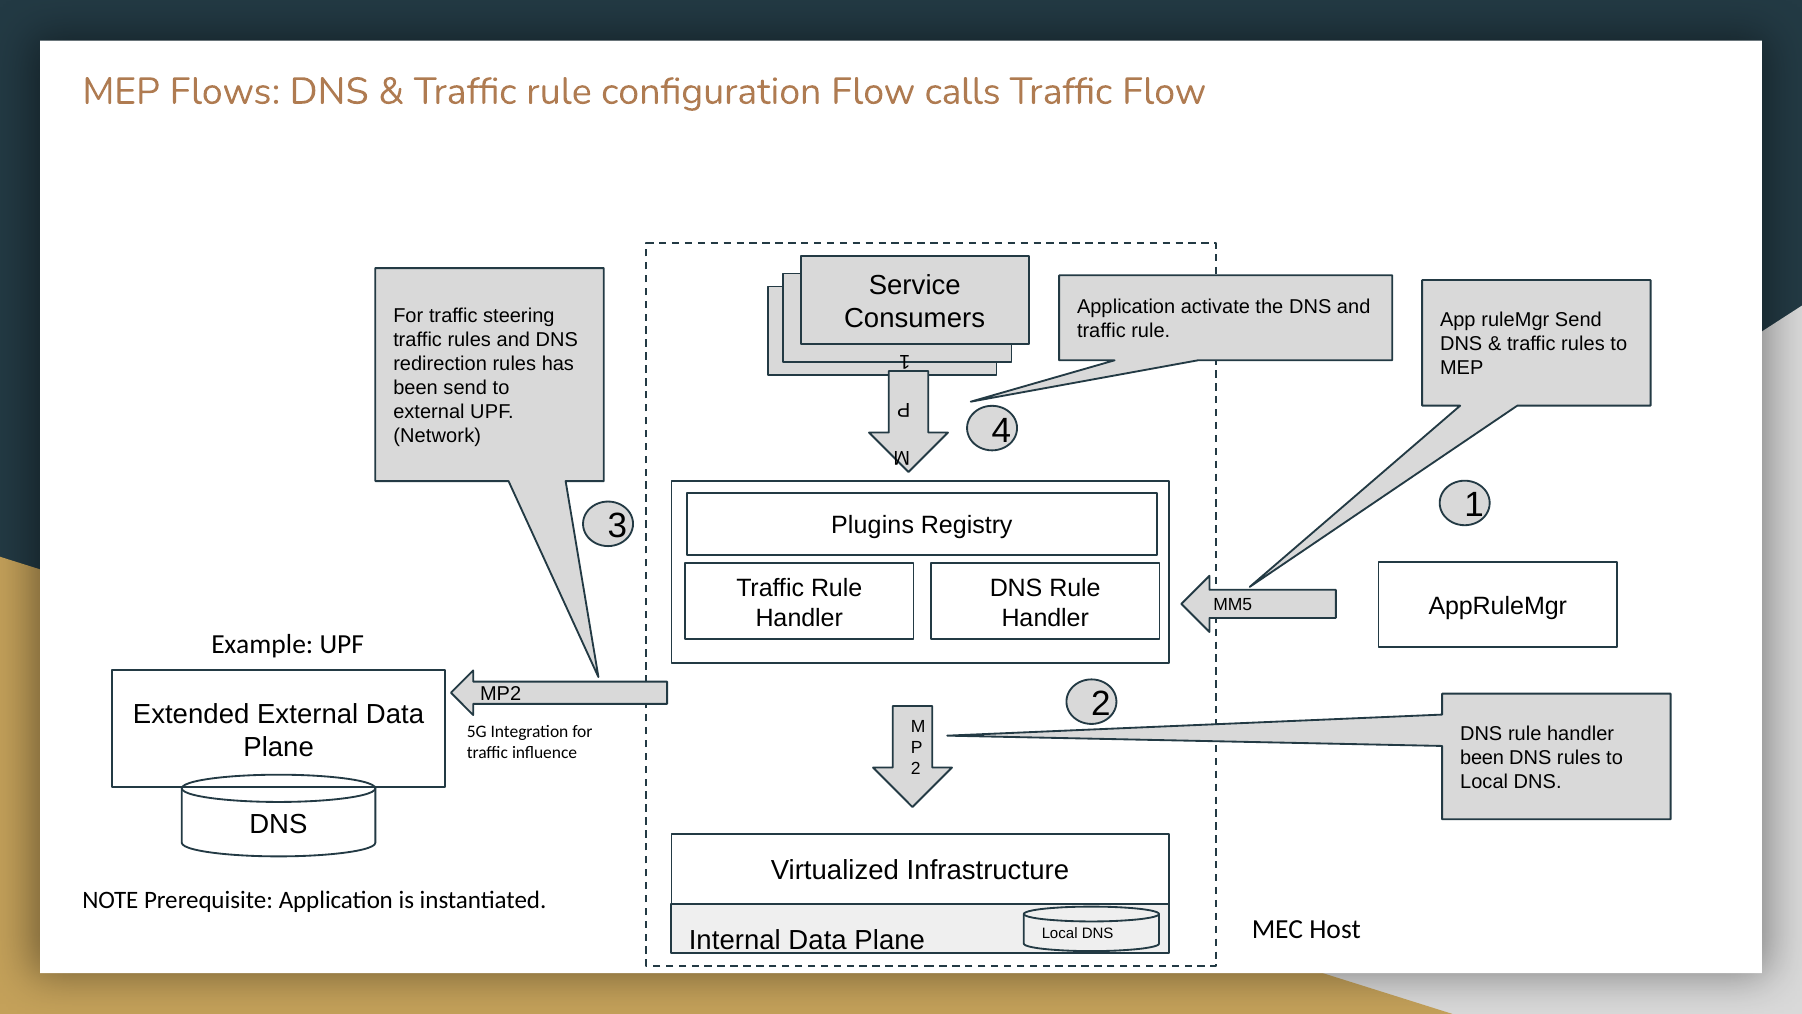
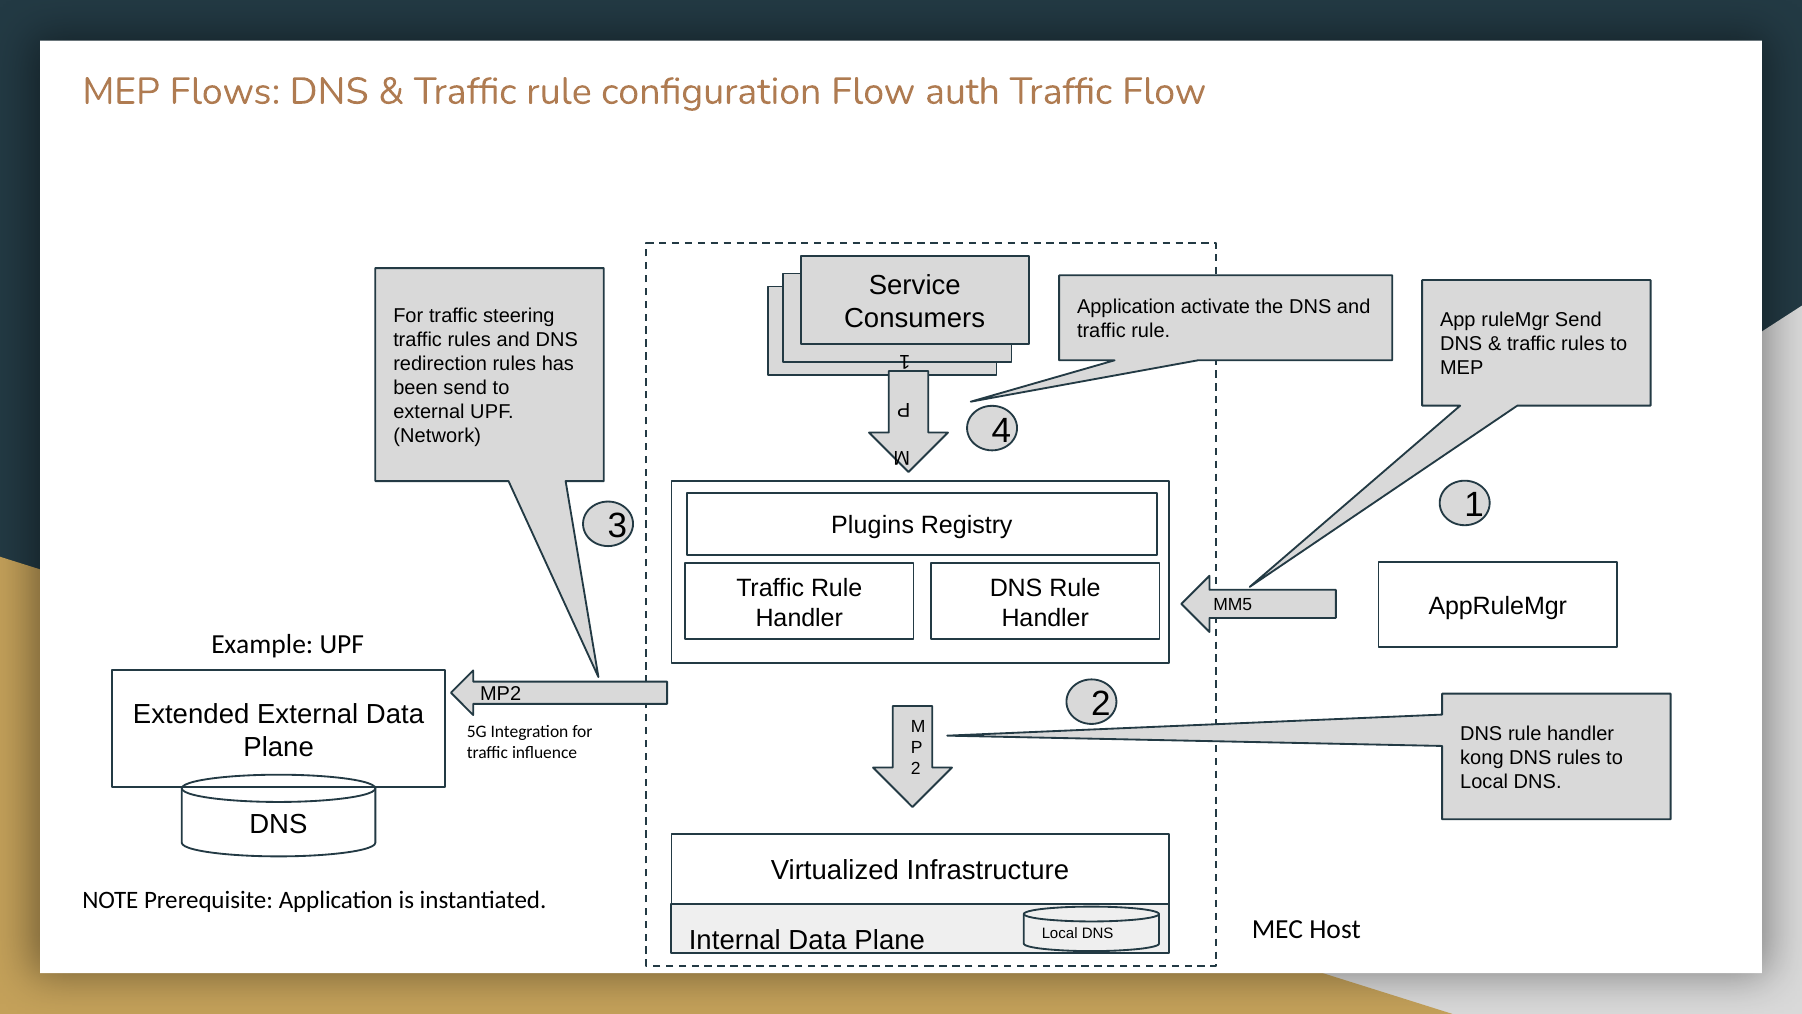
calls: calls -> auth
been at (1482, 758): been -> kong
